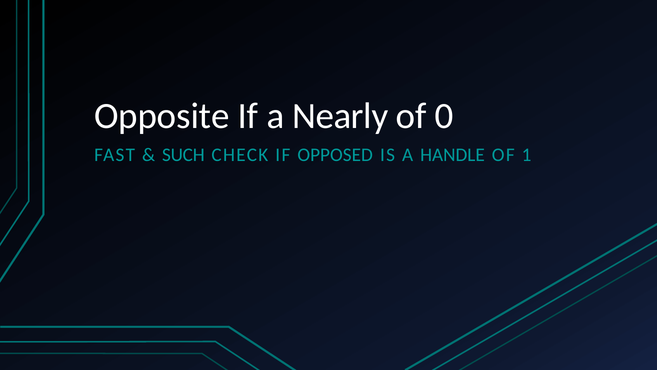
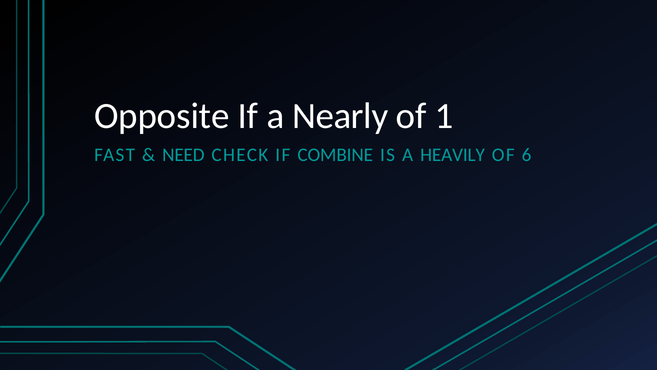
0: 0 -> 1
SUCH: SUCH -> NEED
OPPOSED: OPPOSED -> COMBINE
HANDLE: HANDLE -> HEAVILY
1: 1 -> 6
